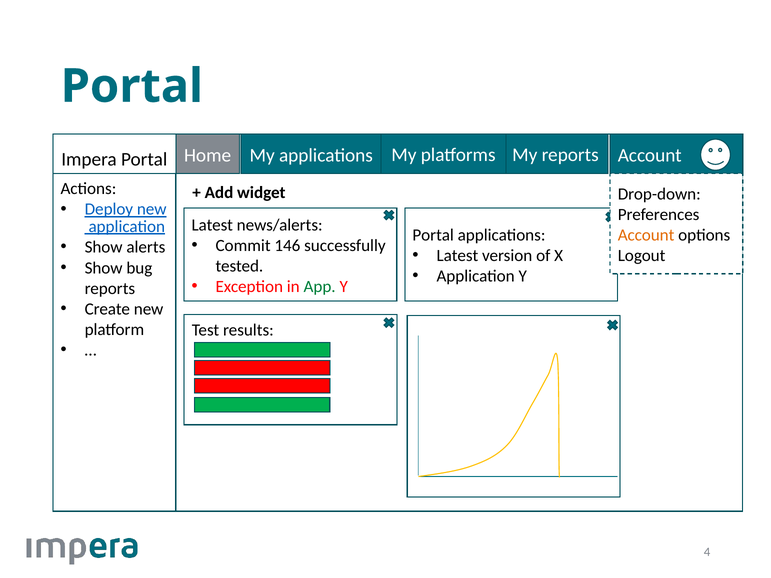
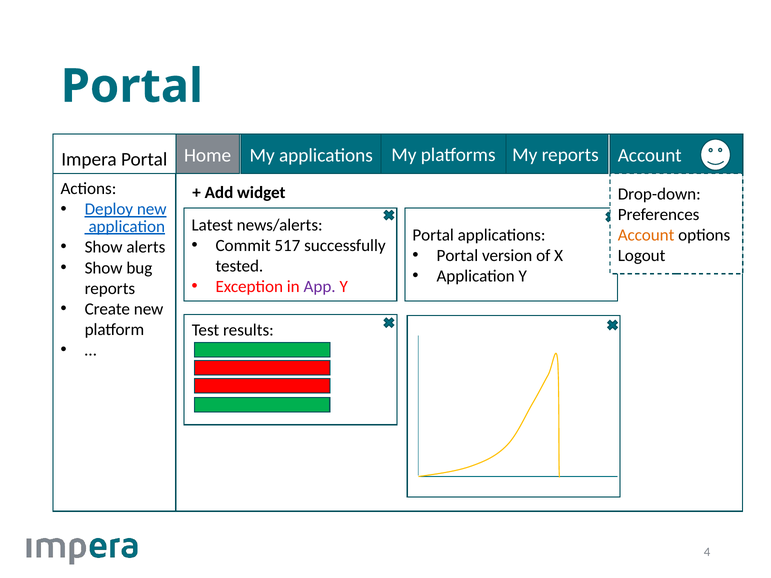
146: 146 -> 517
Latest at (457, 256): Latest -> Portal
App colour: green -> purple
